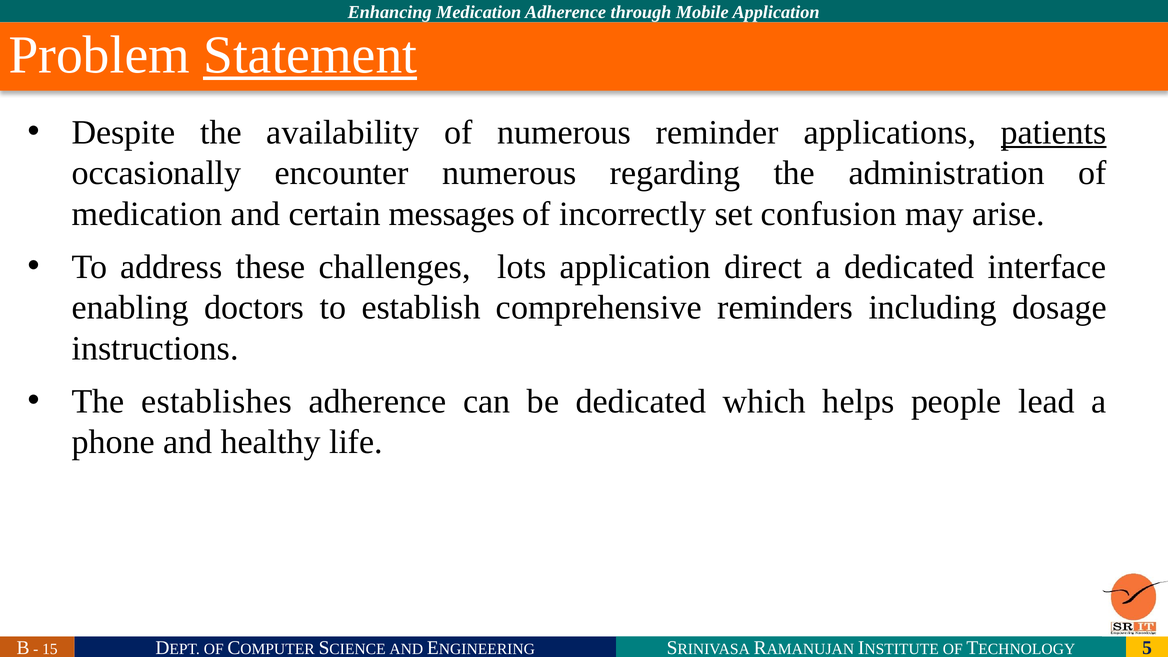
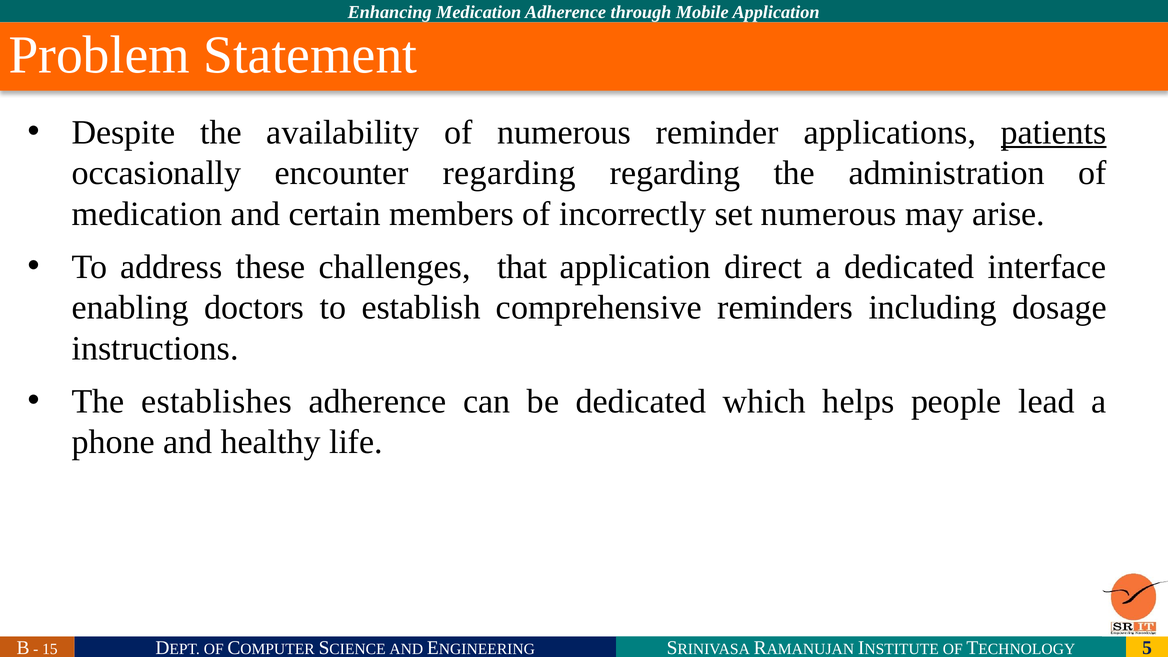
Statement underline: present -> none
encounter numerous: numerous -> regarding
messages: messages -> members
set confusion: confusion -> numerous
lots: lots -> that
